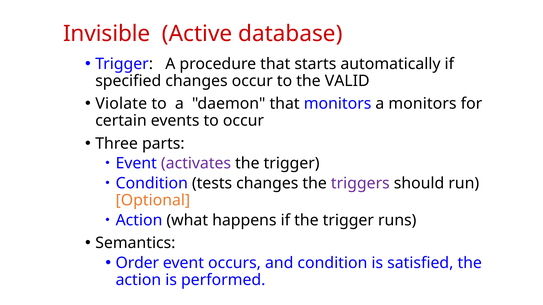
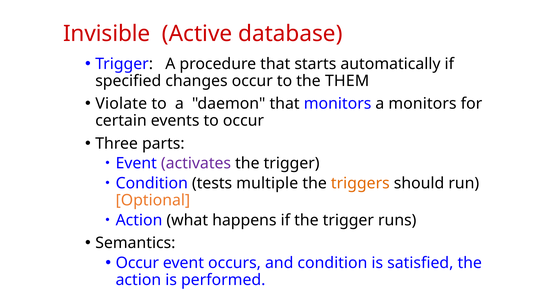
VALID: VALID -> THEM
tests changes: changes -> multiple
triggers colour: purple -> orange
Order at (137, 263): Order -> Occur
